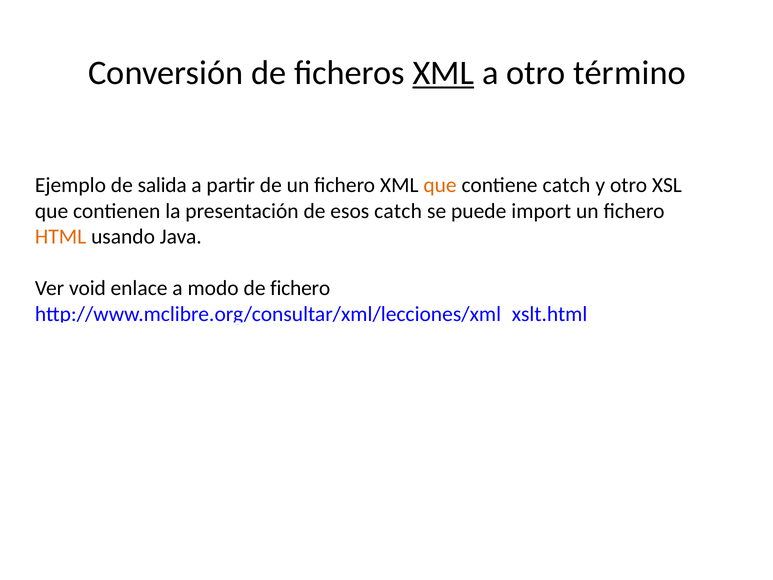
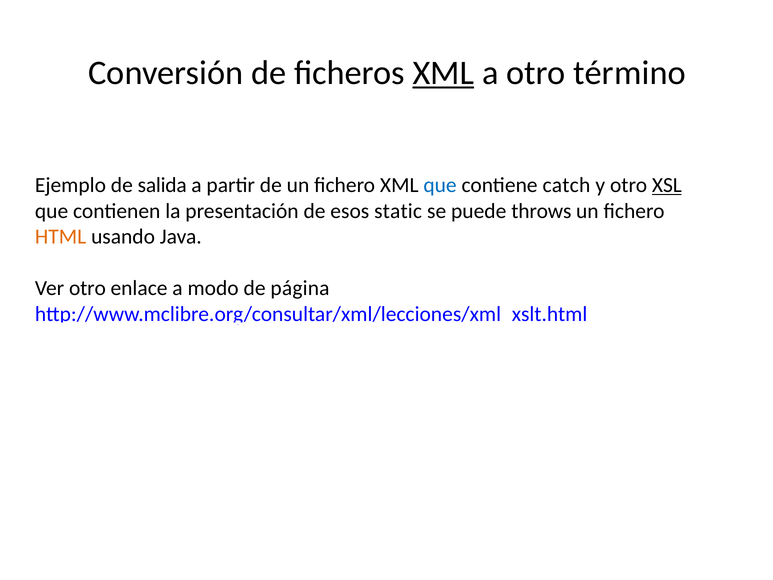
que at (440, 185) colour: orange -> blue
XSL underline: none -> present
esos catch: catch -> static
import: import -> throws
Ver void: void -> otro
de fichero: fichero -> página
